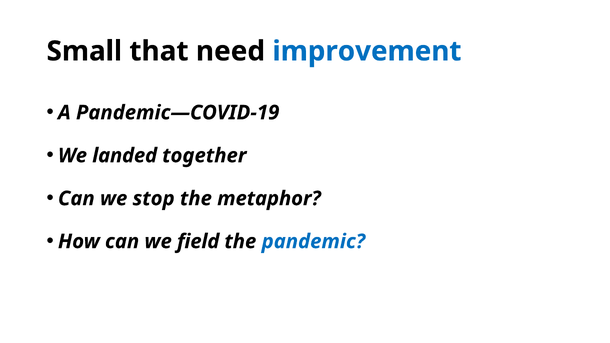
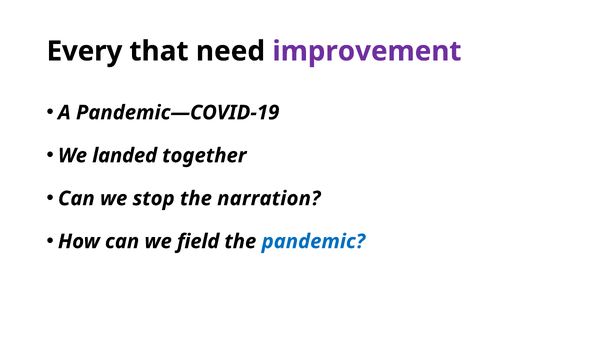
Small: Small -> Every
improvement colour: blue -> purple
metaphor: metaphor -> narration
